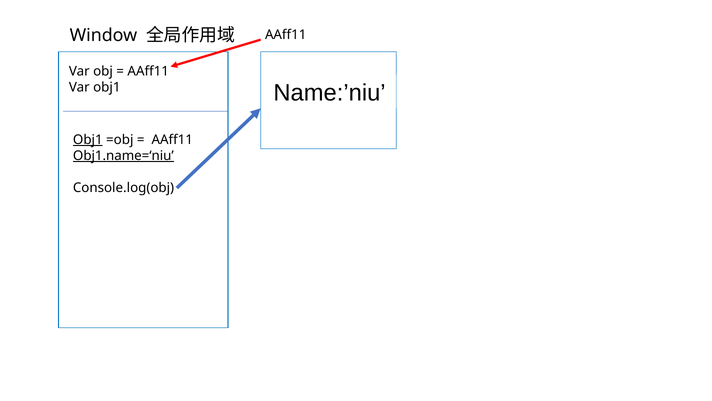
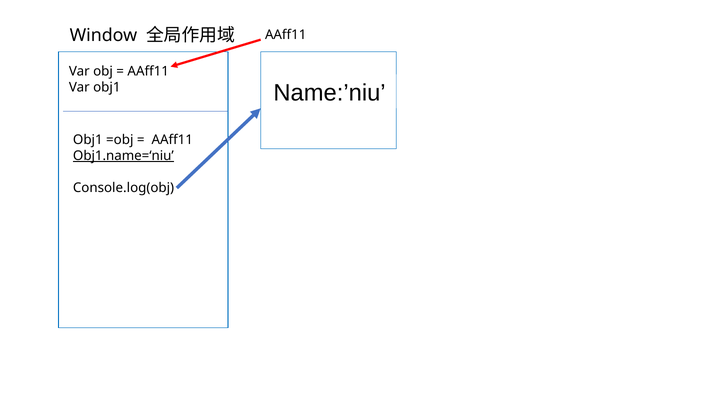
Obj1 at (88, 140) underline: present -> none
